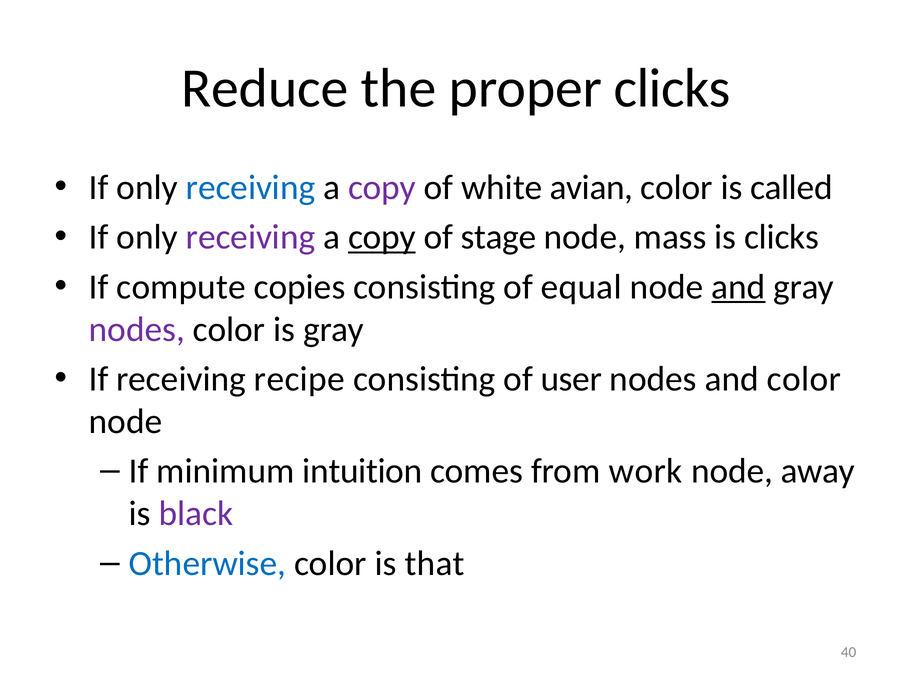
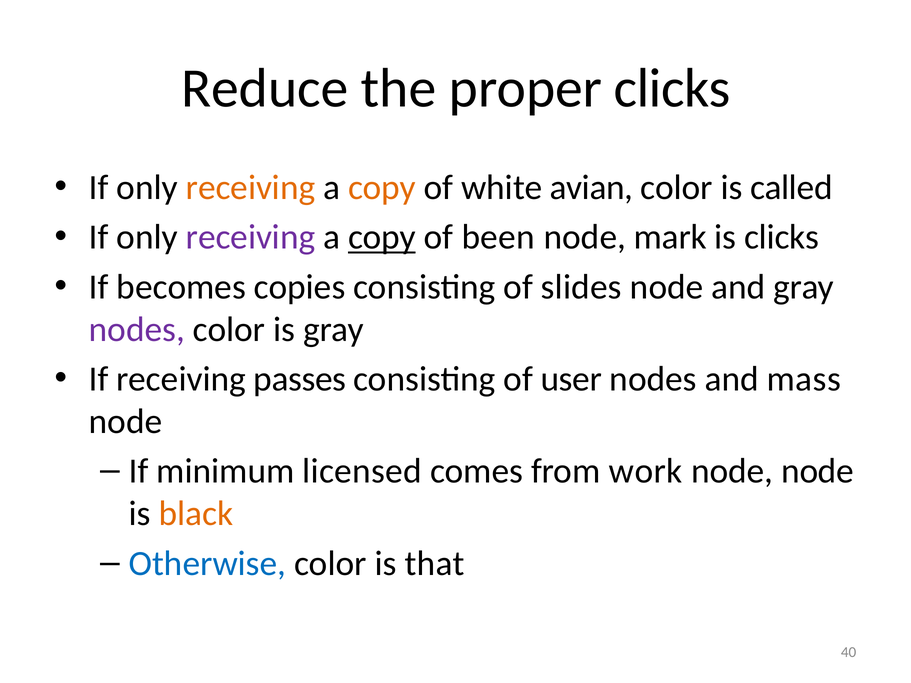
receiving at (250, 188) colour: blue -> orange
copy at (382, 188) colour: purple -> orange
stage: stage -> been
mass: mass -> mark
compute: compute -> becomes
equal: equal -> slides
and at (738, 287) underline: present -> none
recipe: recipe -> passes
and color: color -> mass
intuition: intuition -> licensed
node away: away -> node
black colour: purple -> orange
